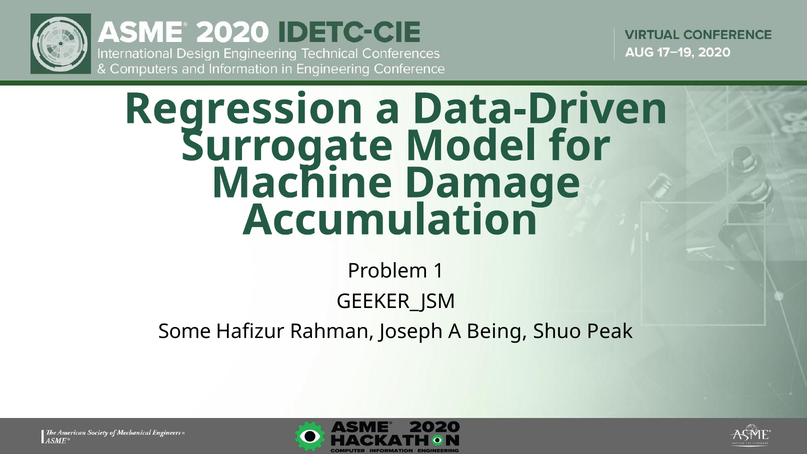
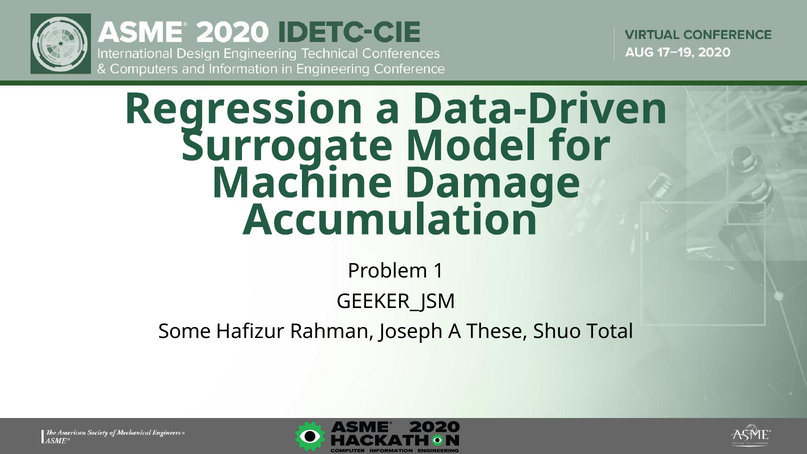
Being: Being -> These
Peak: Peak -> Total
